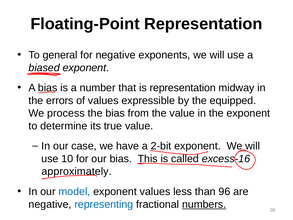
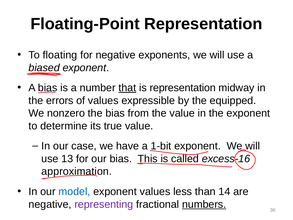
general: general -> floating
that underline: none -> present
process: process -> nonzero
2-bit: 2-bit -> 1-bit
10: 10 -> 13
approximately: approximately -> approximation
96: 96 -> 14
representing colour: blue -> purple
